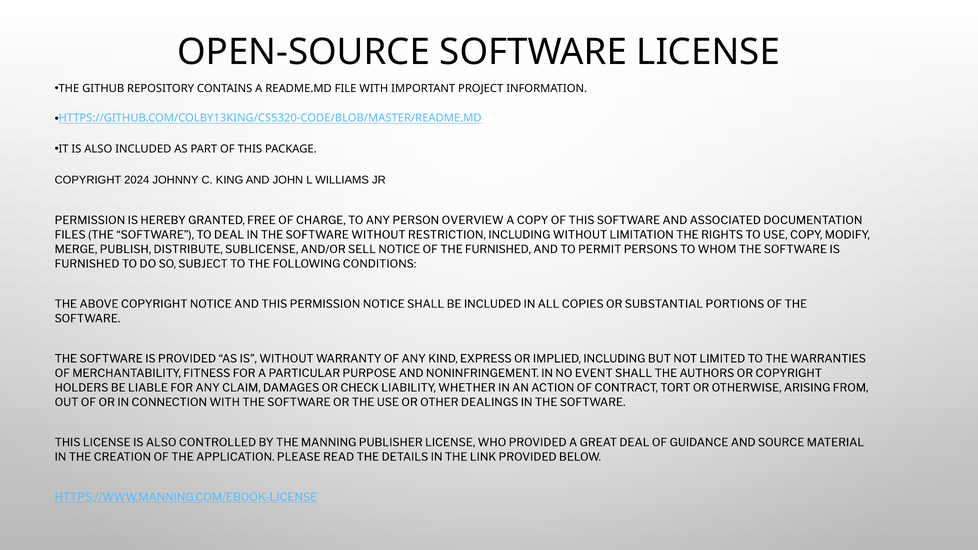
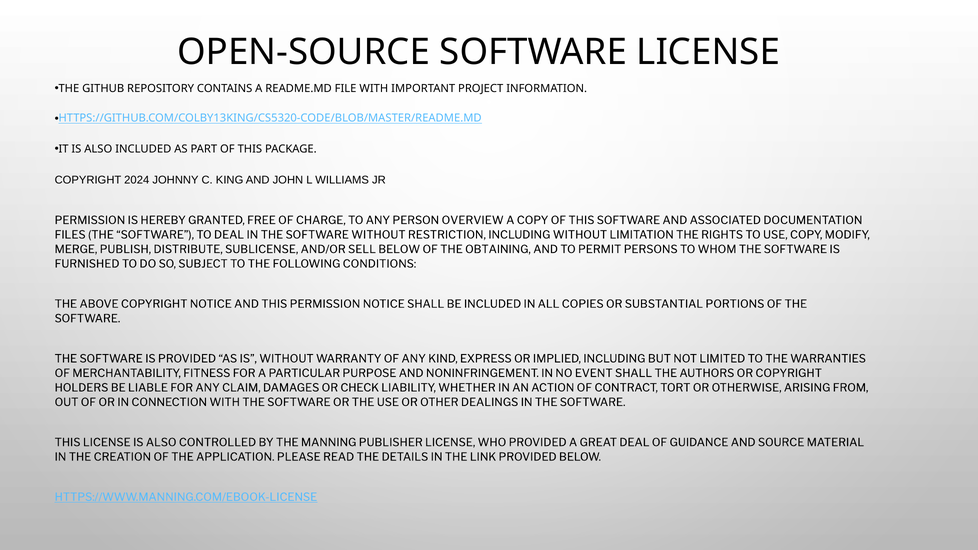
SELL NOTICE: NOTICE -> BELOW
THE FURNISHED: FURNISHED -> OBTAINING
